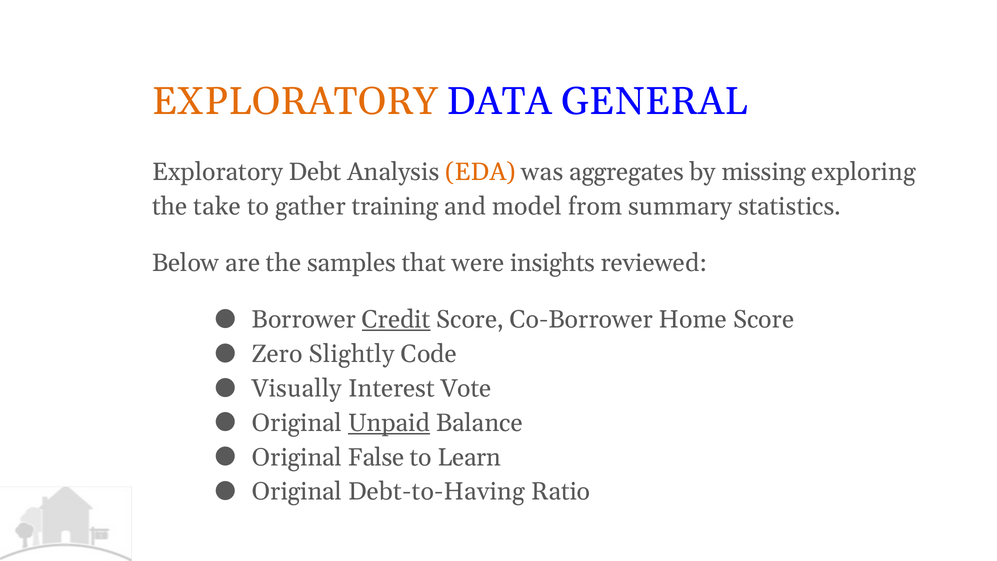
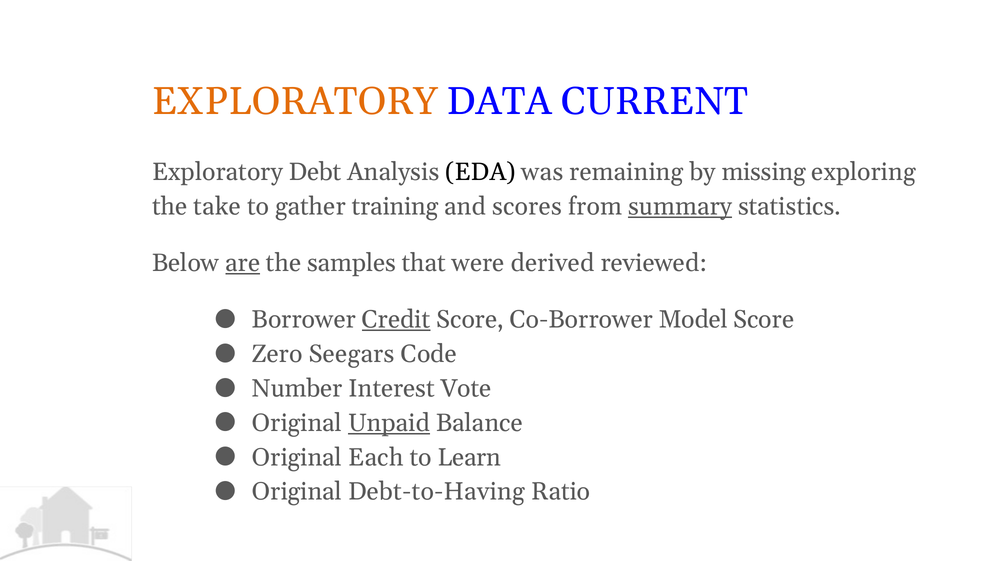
GENERAL: GENERAL -> CURRENT
EDA colour: orange -> black
aggregates: aggregates -> remaining
model: model -> scores
summary underline: none -> present
are underline: none -> present
insights: insights -> derived
Home: Home -> Model
Slightly: Slightly -> Seegars
Visually: Visually -> Number
False: False -> Each
